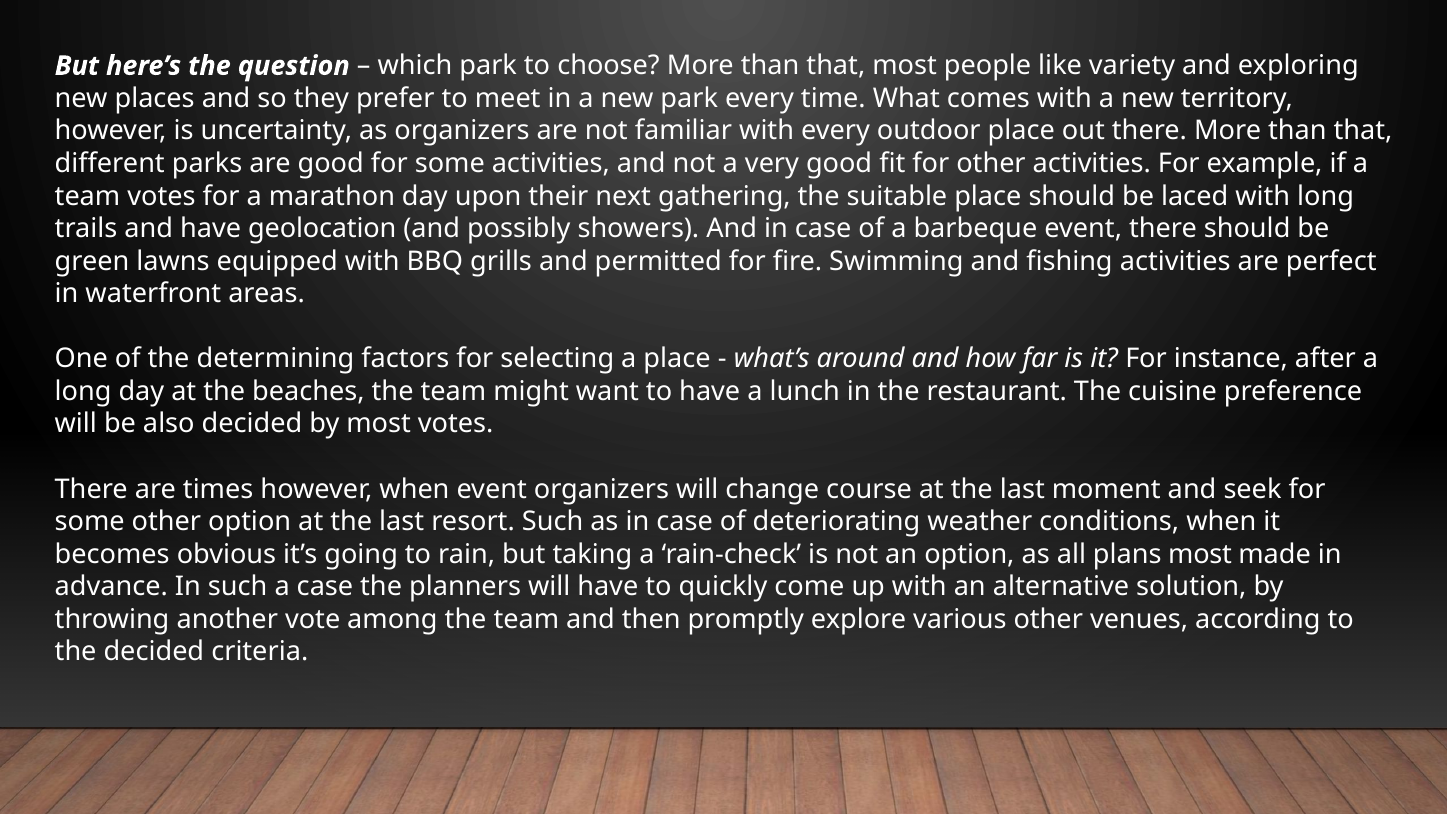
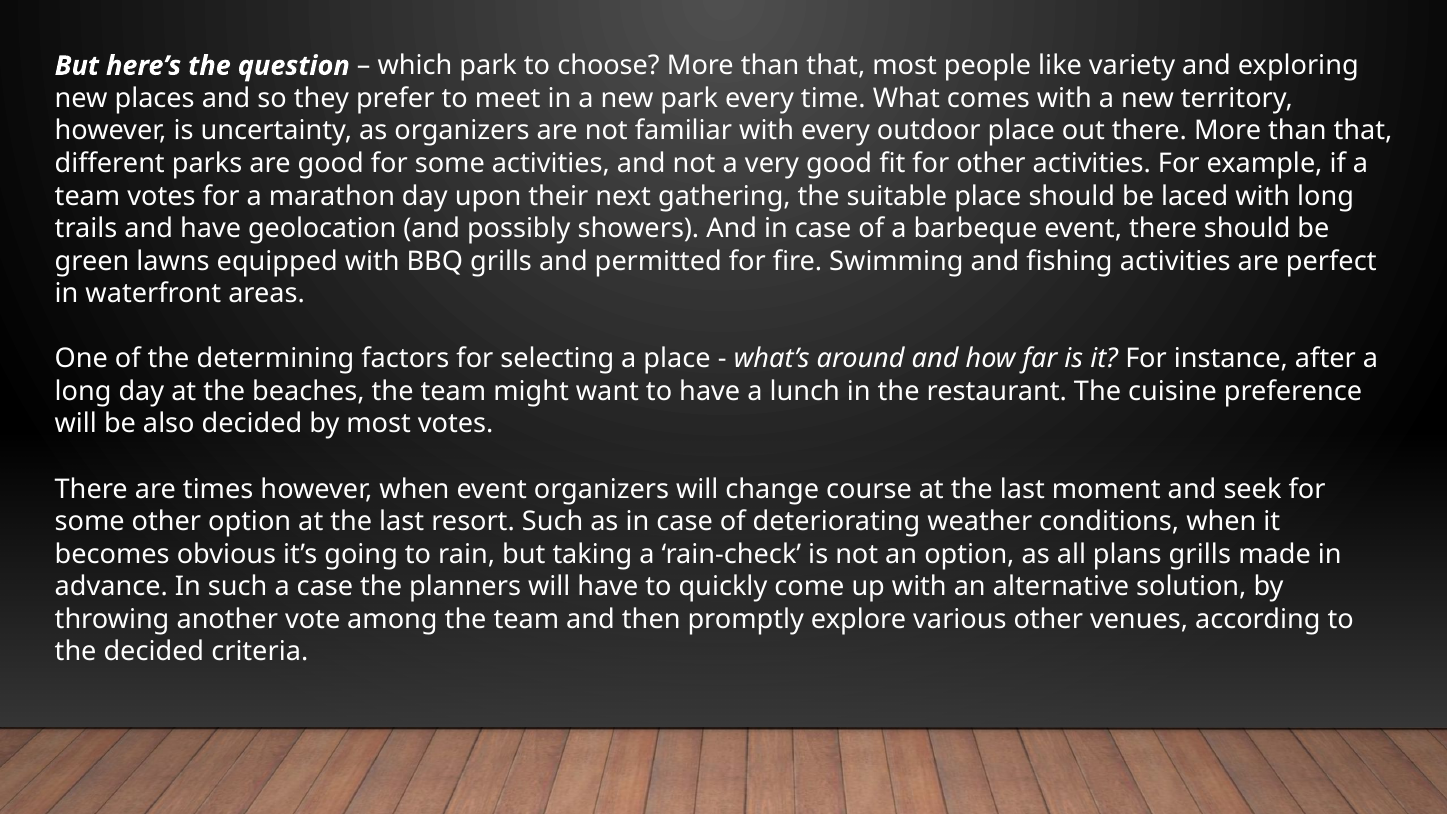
plans most: most -> grills
